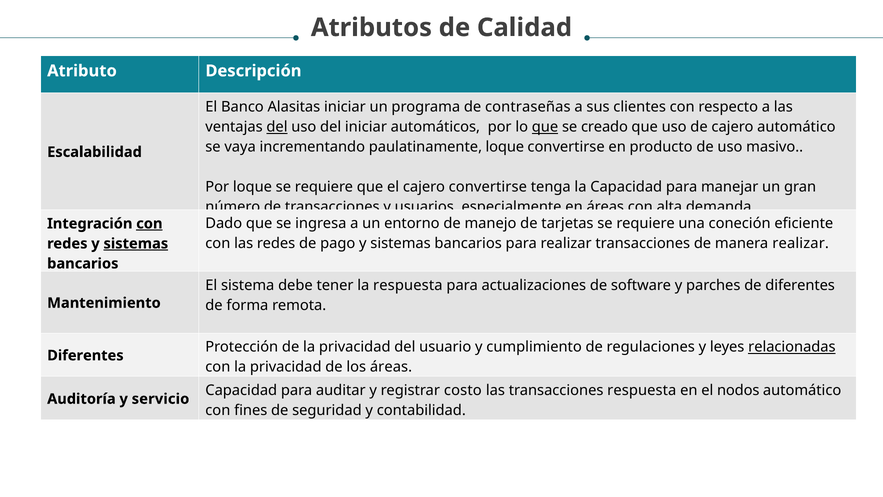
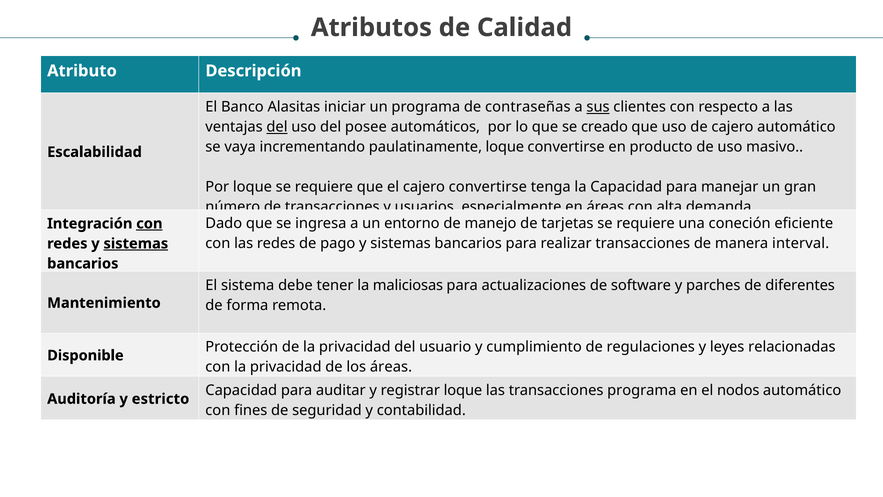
sus underline: none -> present
del iniciar: iniciar -> posee
que at (545, 127) underline: present -> none
manera realizar: realizar -> interval
la respuesta: respuesta -> maliciosas
relacionadas underline: present -> none
Diferentes at (85, 355): Diferentes -> Disponible
registrar costo: costo -> loque
transacciones respuesta: respuesta -> programa
servicio: servicio -> estricto
